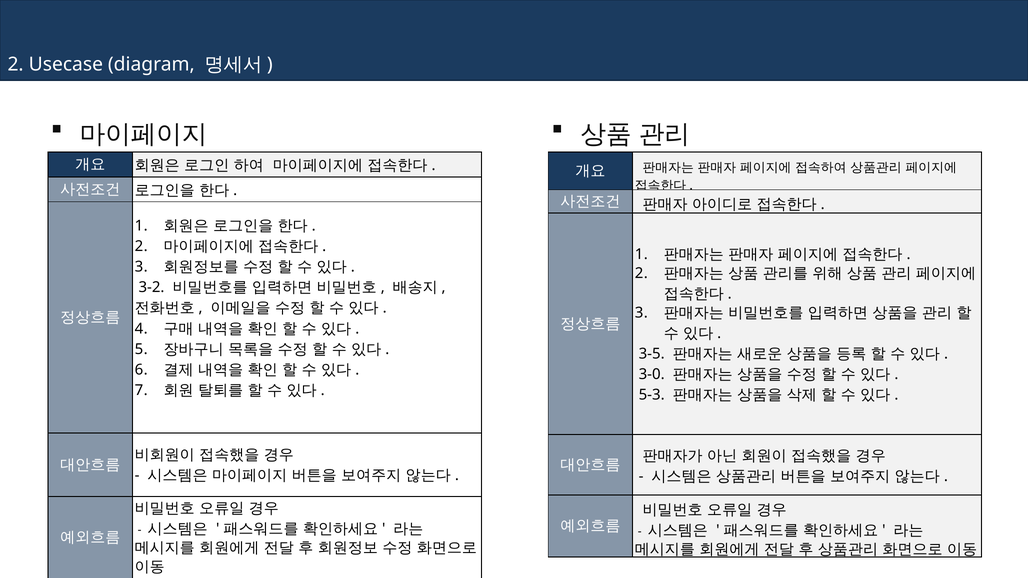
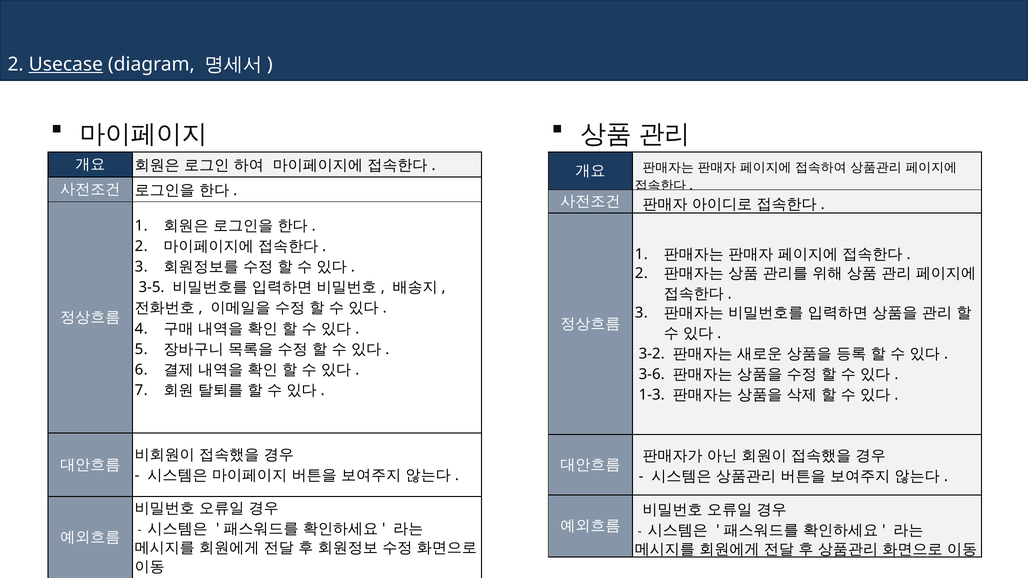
Usecase underline: none -> present
3-2: 3-2 -> 3-5
3-5: 3-5 -> 3-2
3-0: 3-0 -> 3-6
5-3: 5-3 -> 1-3
